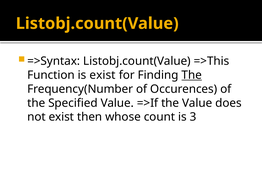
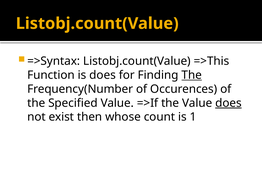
is exist: exist -> does
does at (228, 103) underline: none -> present
3: 3 -> 1
